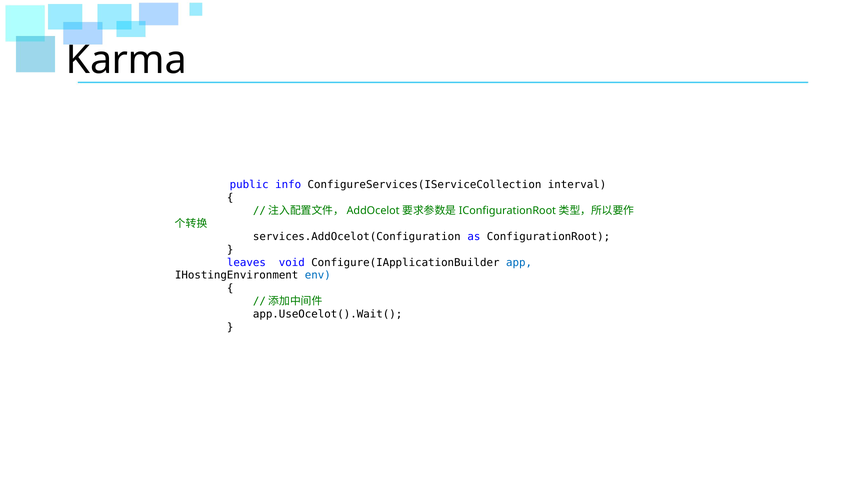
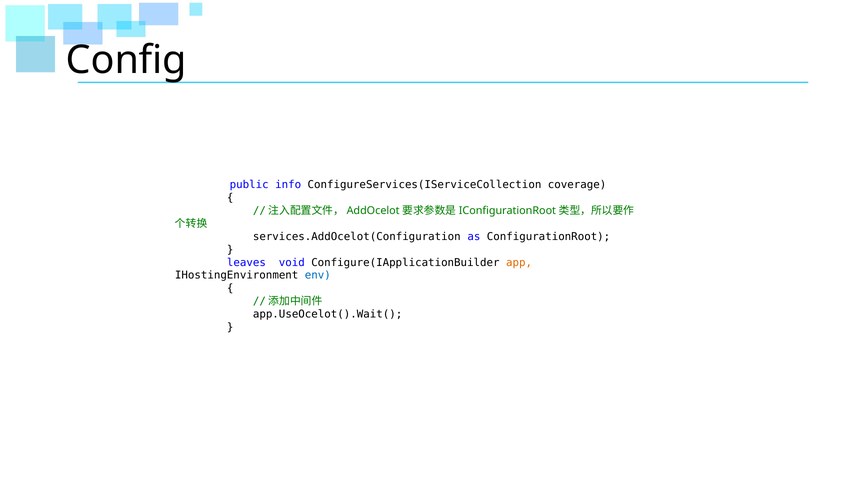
Karma: Karma -> Config
interval: interval -> coverage
app colour: blue -> orange
